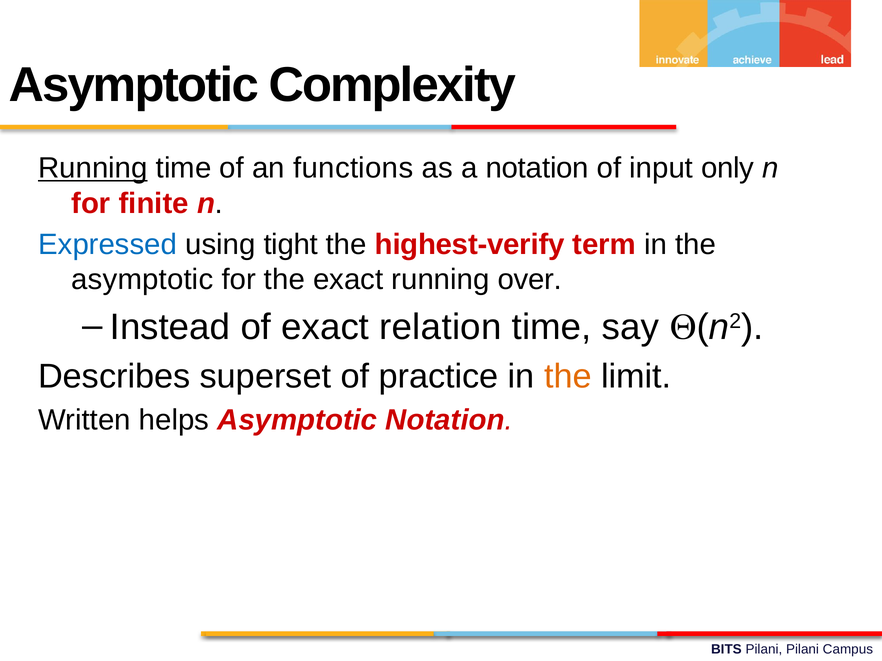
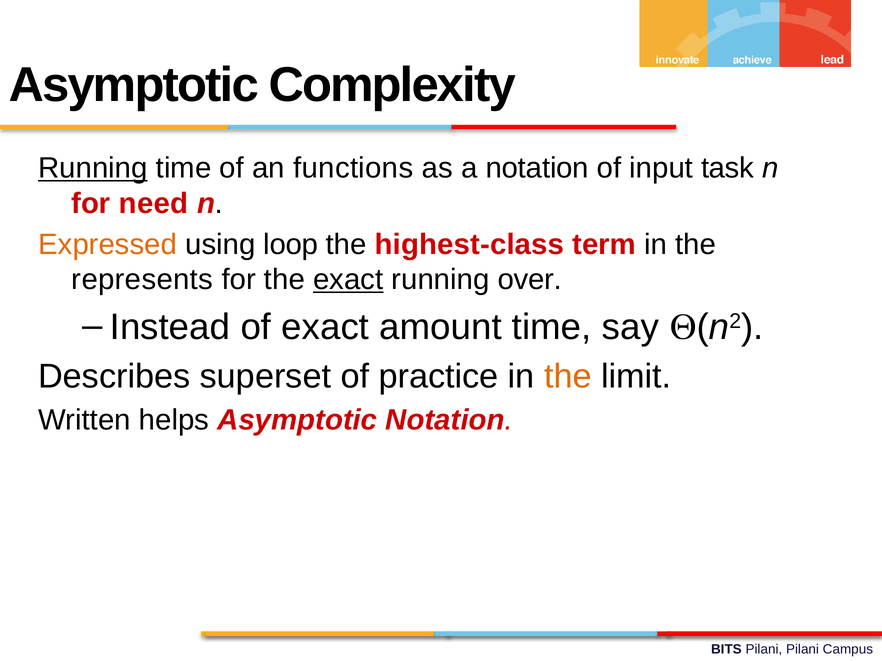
only: only -> task
finite: finite -> need
Expressed colour: blue -> orange
tight: tight -> loop
highest-verify: highest-verify -> highest-class
asymptotic at (142, 280): asymptotic -> represents
exact at (348, 280) underline: none -> present
relation: relation -> amount
